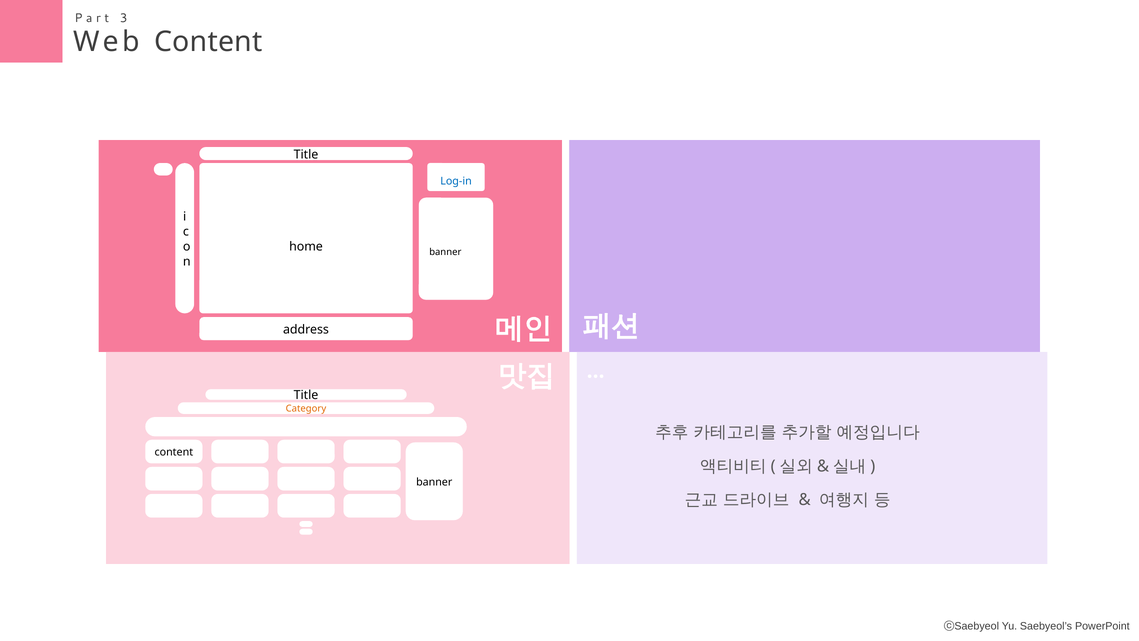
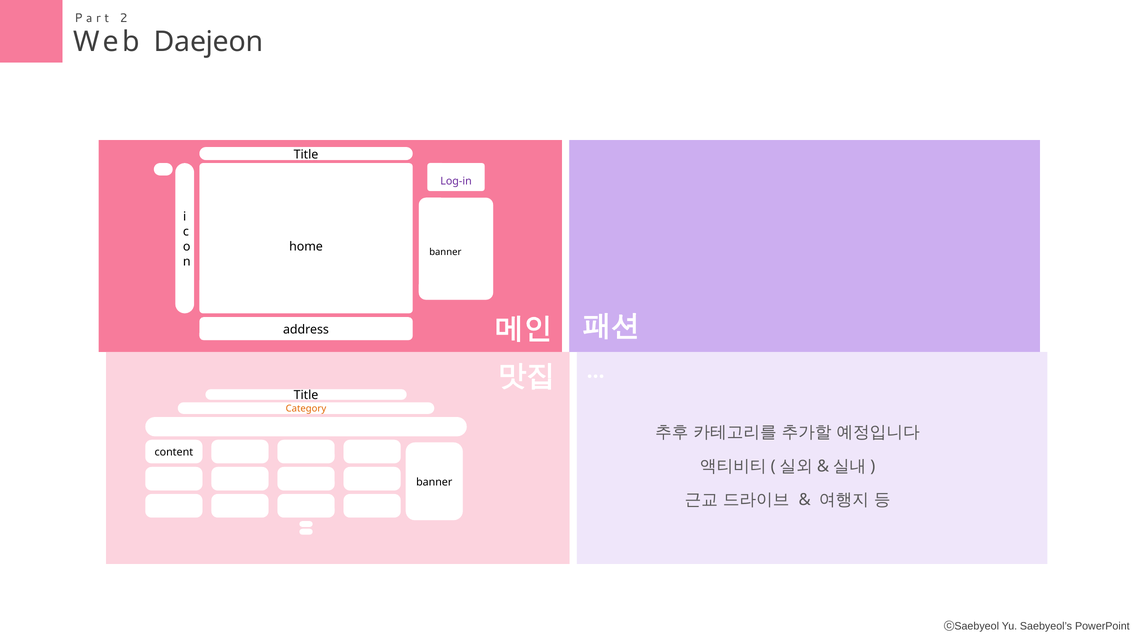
3: 3 -> 2
Web Content: Content -> Daejeon
Log-in colour: blue -> purple
